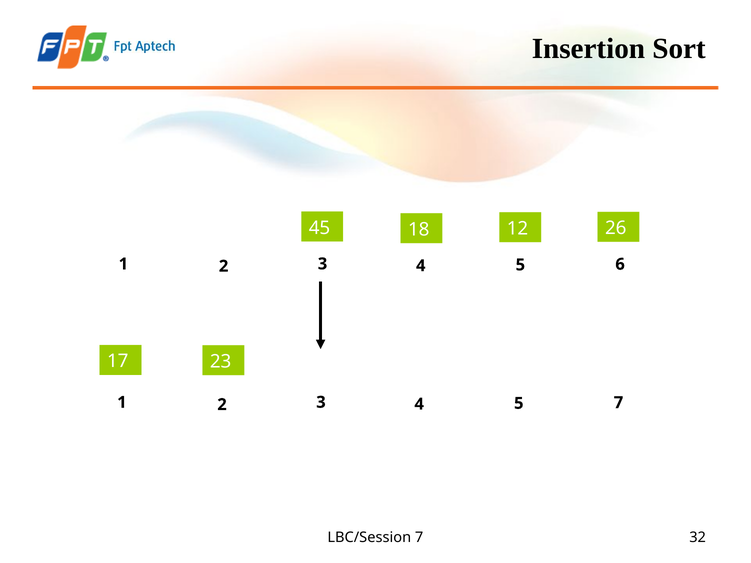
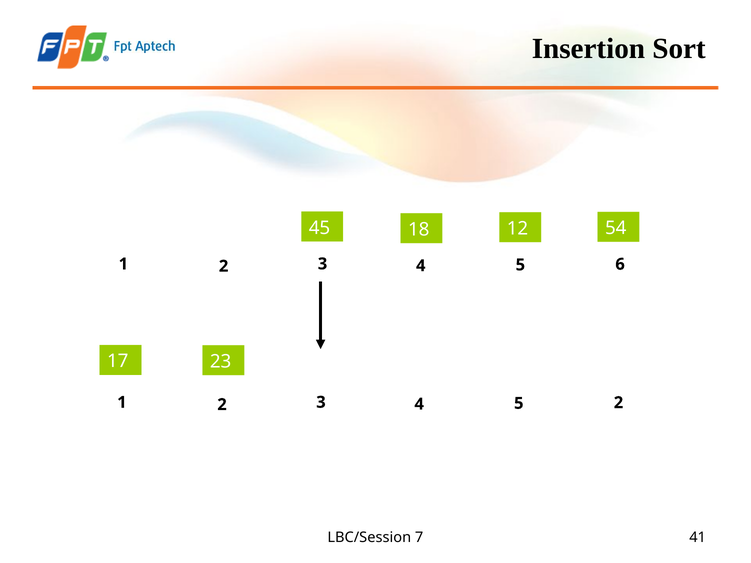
26: 26 -> 54
2 7: 7 -> 2
32: 32 -> 41
